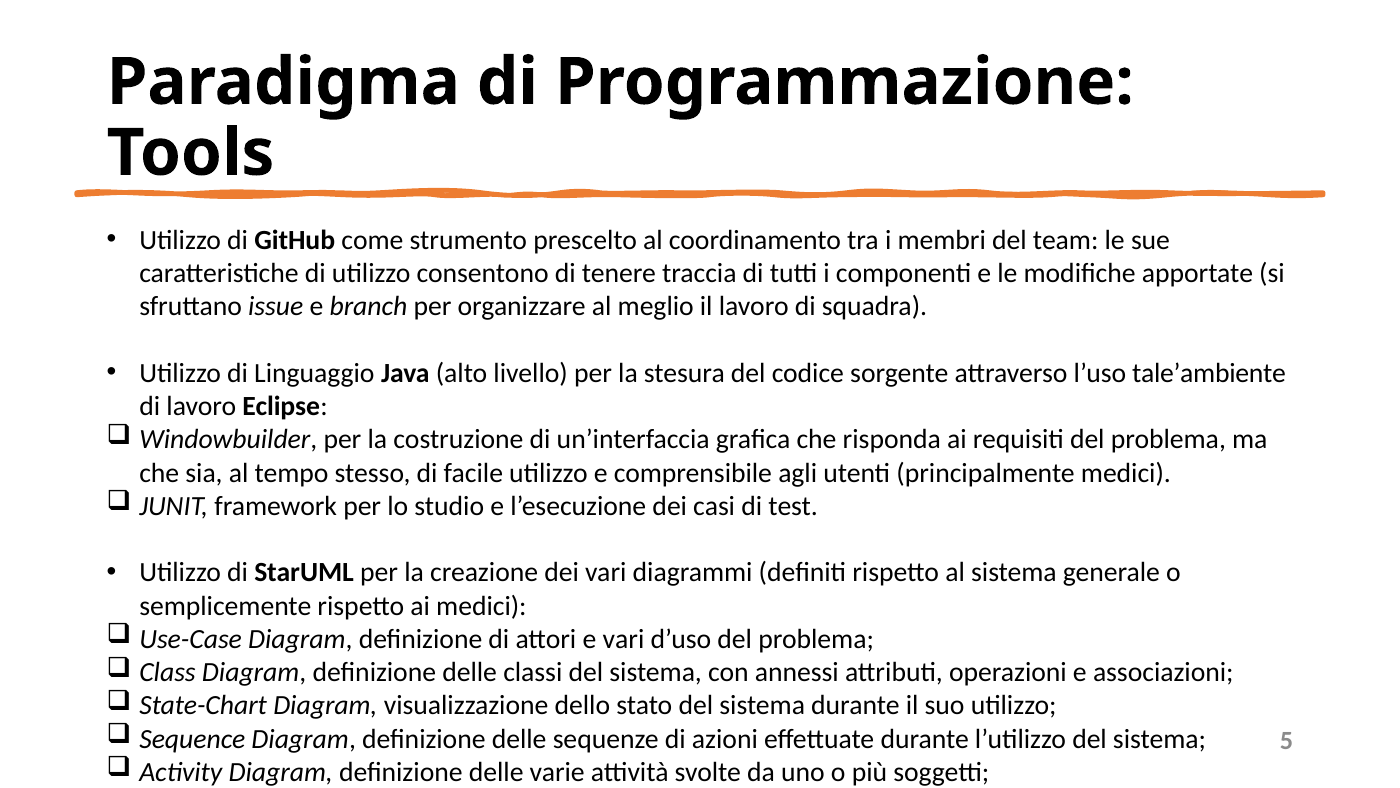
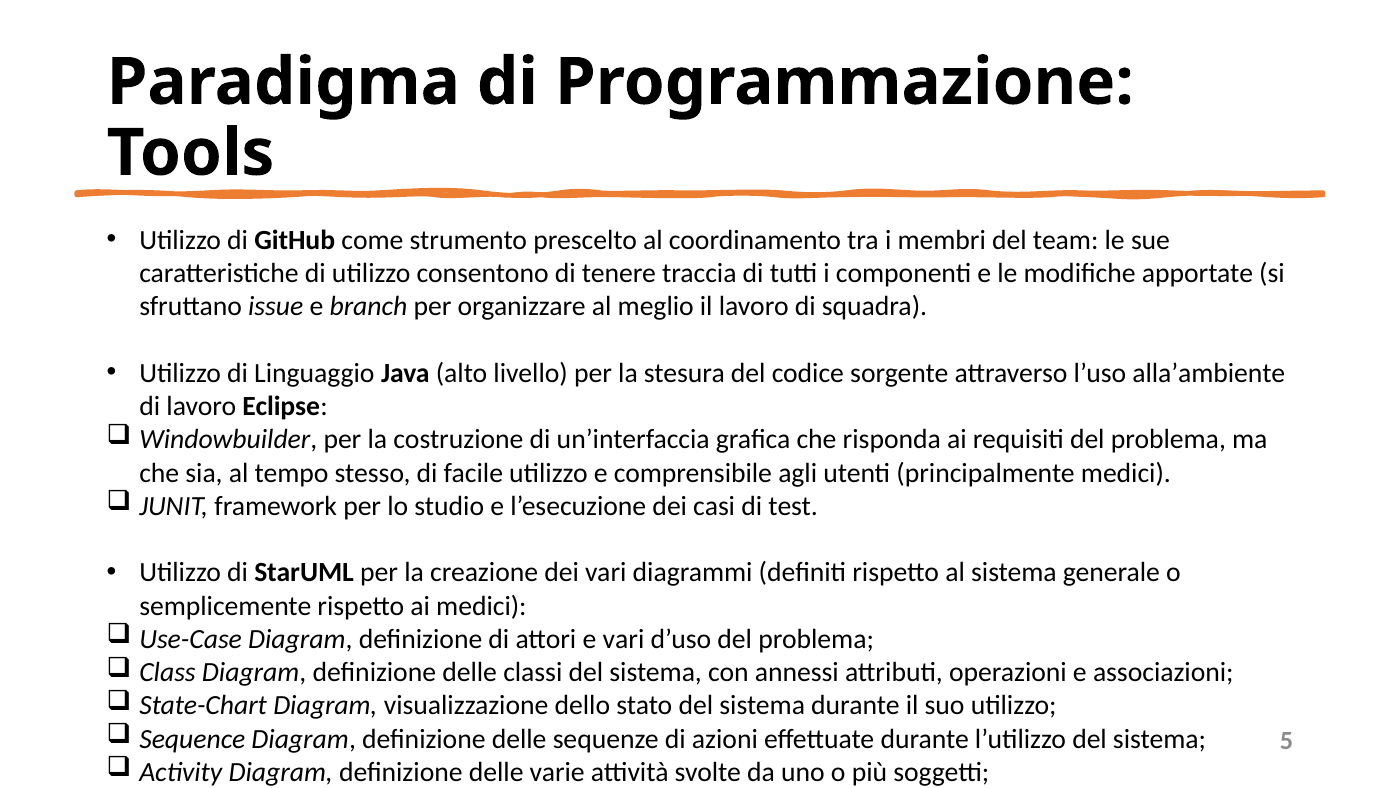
tale’ambiente: tale’ambiente -> alla’ambiente
